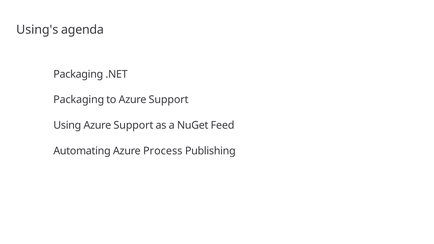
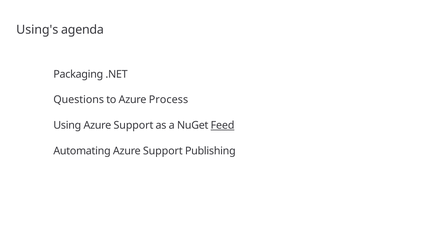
Packaging at (79, 100): Packaging -> Questions
to Azure Support: Support -> Process
Feed underline: none -> present
Automating Azure Process: Process -> Support
